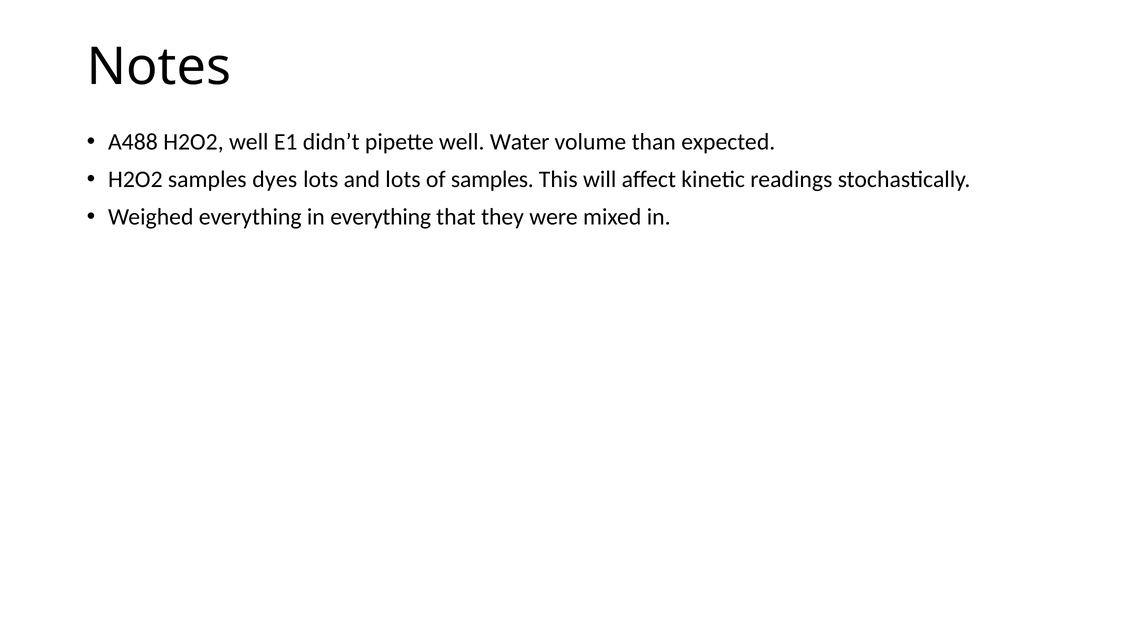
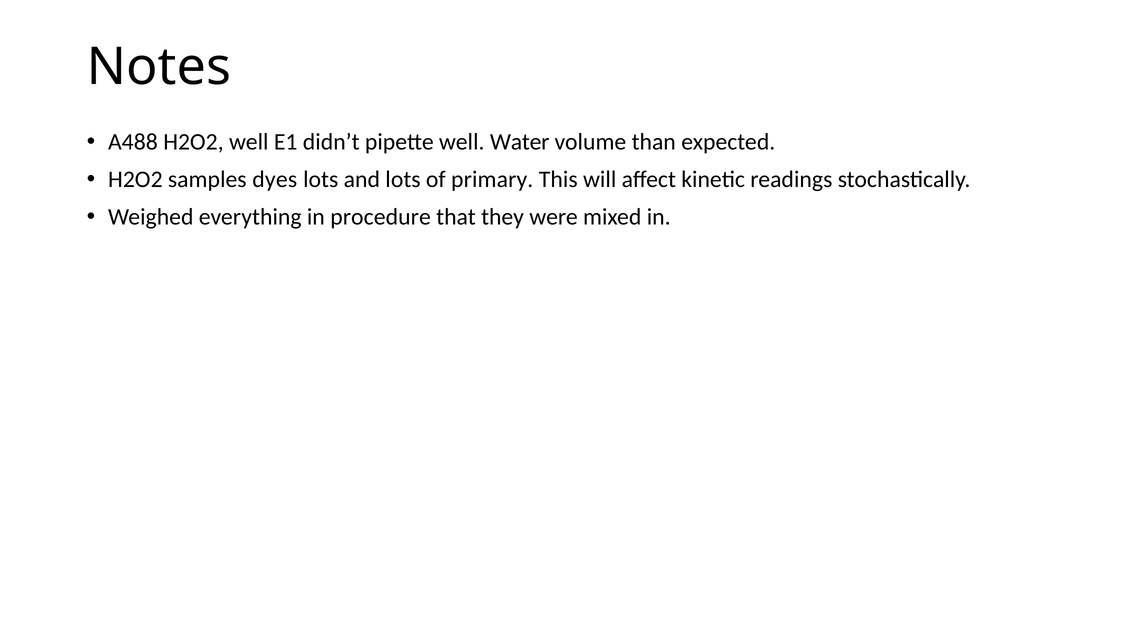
of samples: samples -> primary
in everything: everything -> procedure
